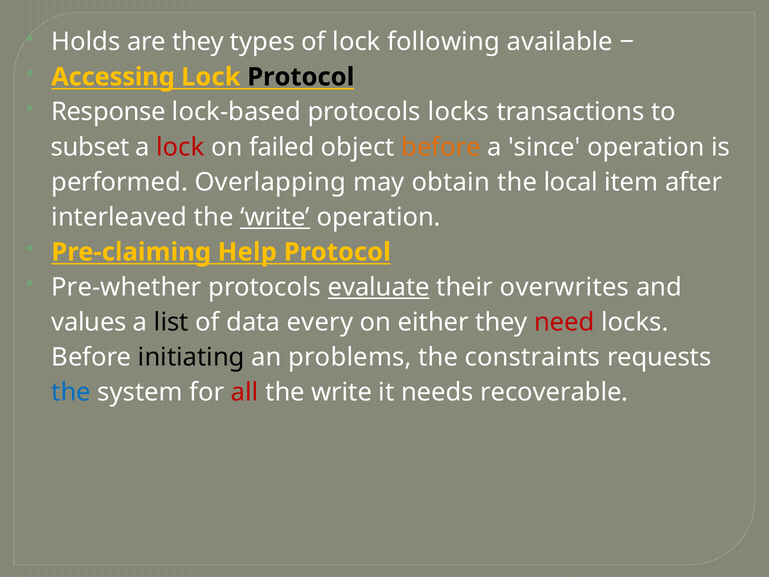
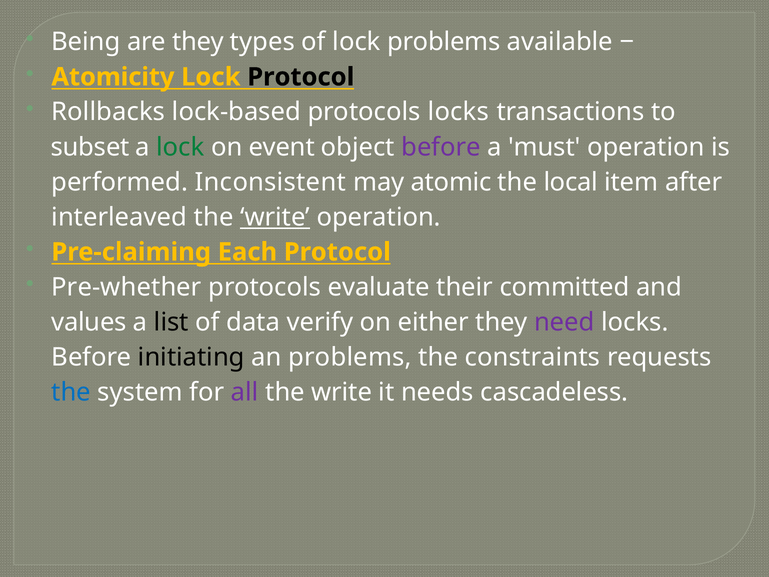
Holds: Holds -> Being
lock following: following -> problems
Accessing: Accessing -> Atomicity
Response: Response -> Rollbacks
lock at (180, 147) colour: red -> green
failed: failed -> event
before at (441, 147) colour: orange -> purple
since: since -> must
Overlapping: Overlapping -> Inconsistent
obtain: obtain -> atomic
Help: Help -> Each
evaluate underline: present -> none
overwrites: overwrites -> committed
every: every -> verify
need colour: red -> purple
all colour: red -> purple
recoverable: recoverable -> cascadeless
